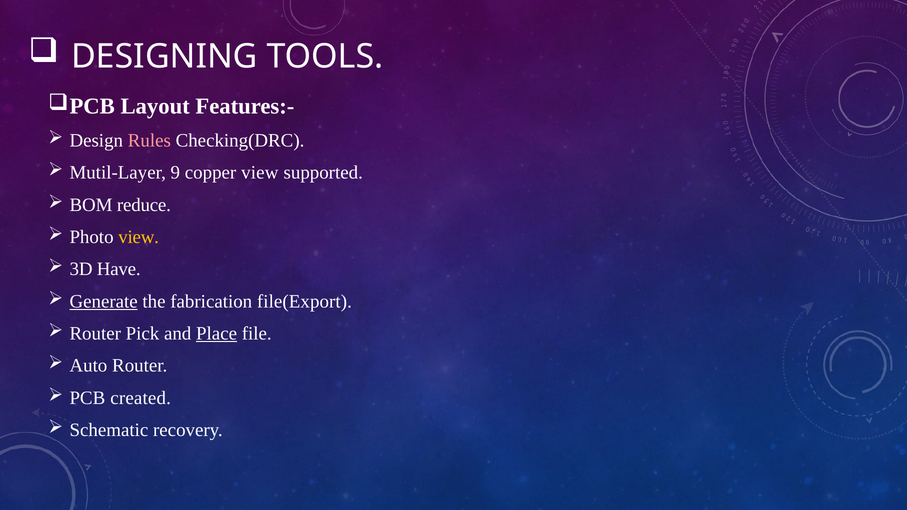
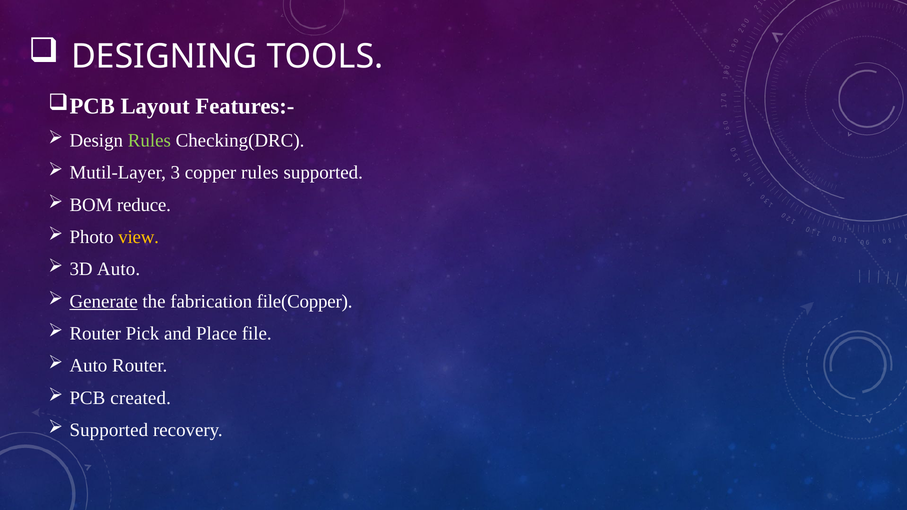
Rules at (149, 141) colour: pink -> light green
9: 9 -> 3
copper view: view -> rules
3D Have: Have -> Auto
file(Export: file(Export -> file(Copper
Place underline: present -> none
Schematic at (109, 430): Schematic -> Supported
